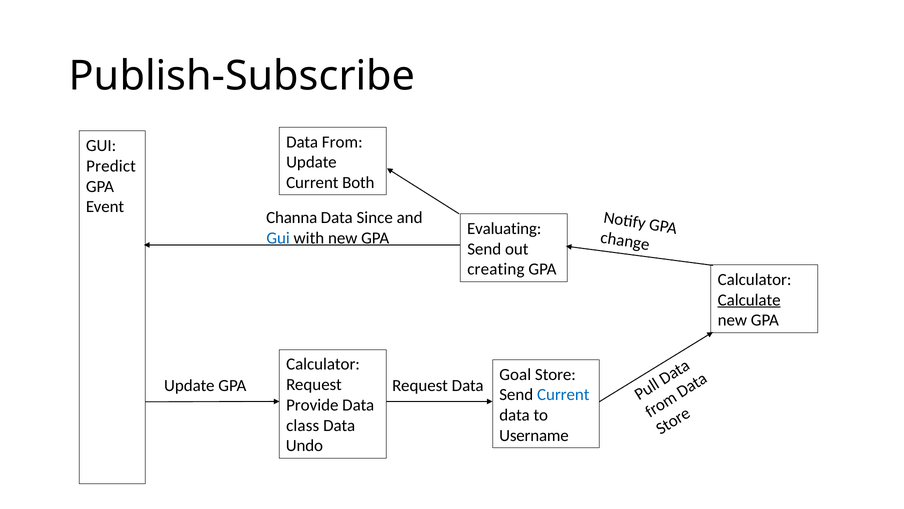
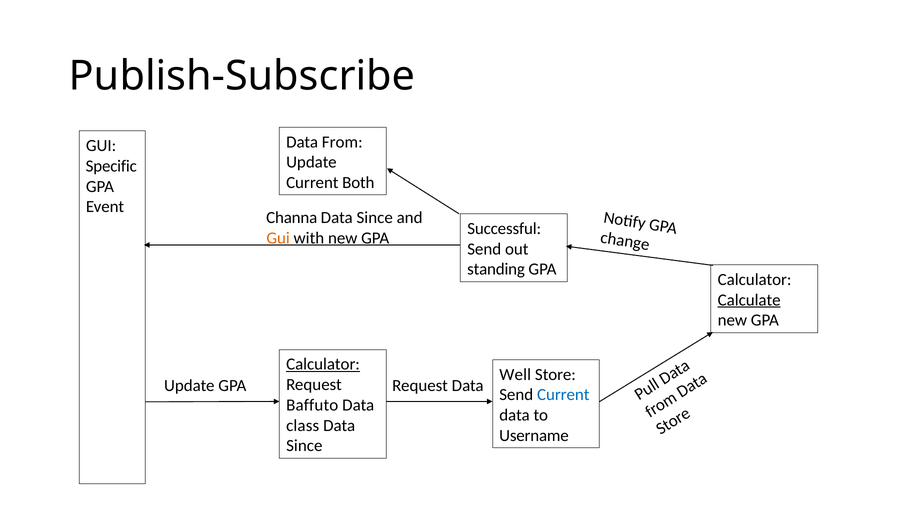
Predict: Predict -> Specific
Evaluating: Evaluating -> Successful
Gui at (278, 238) colour: blue -> orange
creating: creating -> standing
Calculator at (323, 364) underline: none -> present
Goal: Goal -> Well
Provide: Provide -> Baffuto
Undo at (304, 445): Undo -> Since
